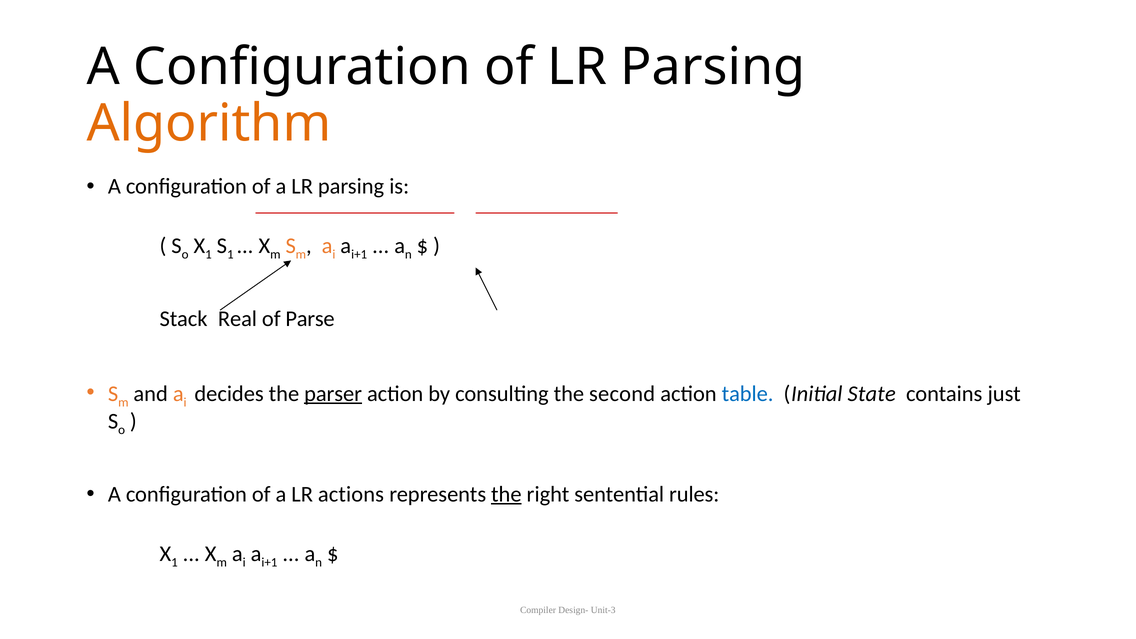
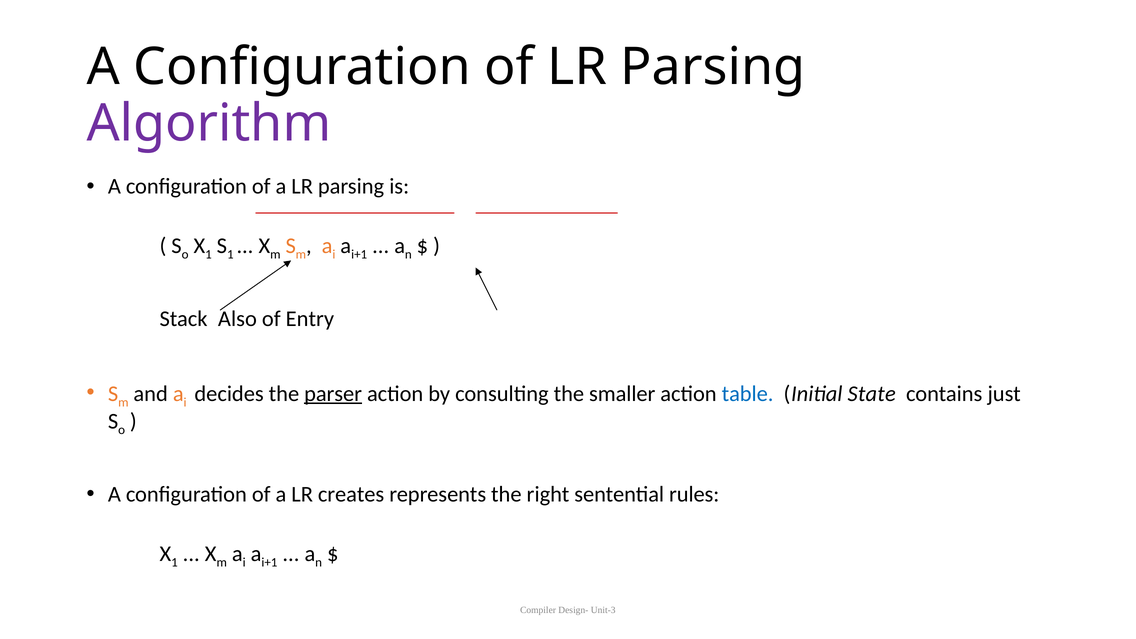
Algorithm colour: orange -> purple
Real: Real -> Also
Parse: Parse -> Entry
second: second -> smaller
actions: actions -> creates
the at (506, 494) underline: present -> none
